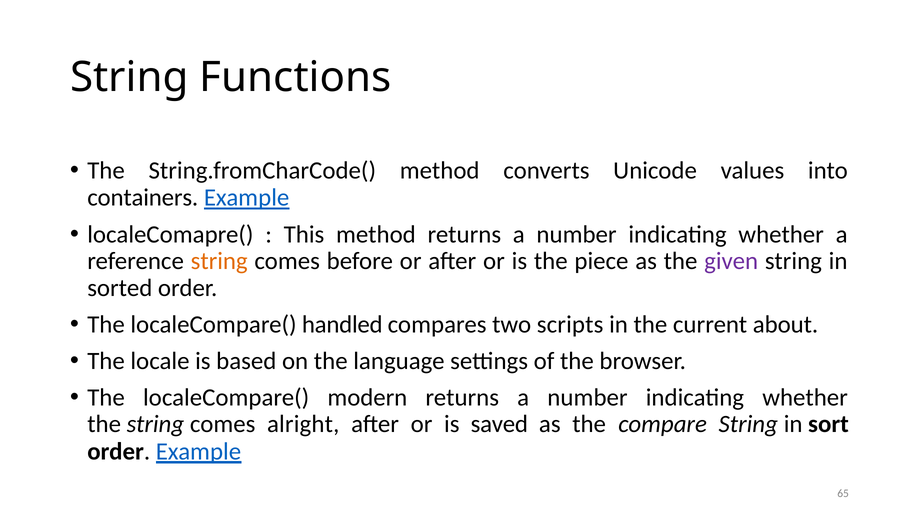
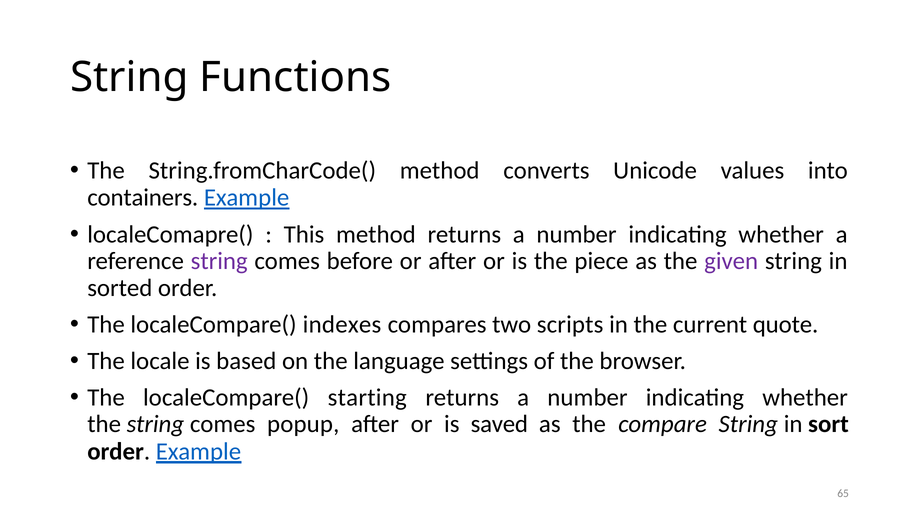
string at (219, 261) colour: orange -> purple
handled: handled -> indexes
about: about -> quote
modern: modern -> starting
alright: alright -> popup
